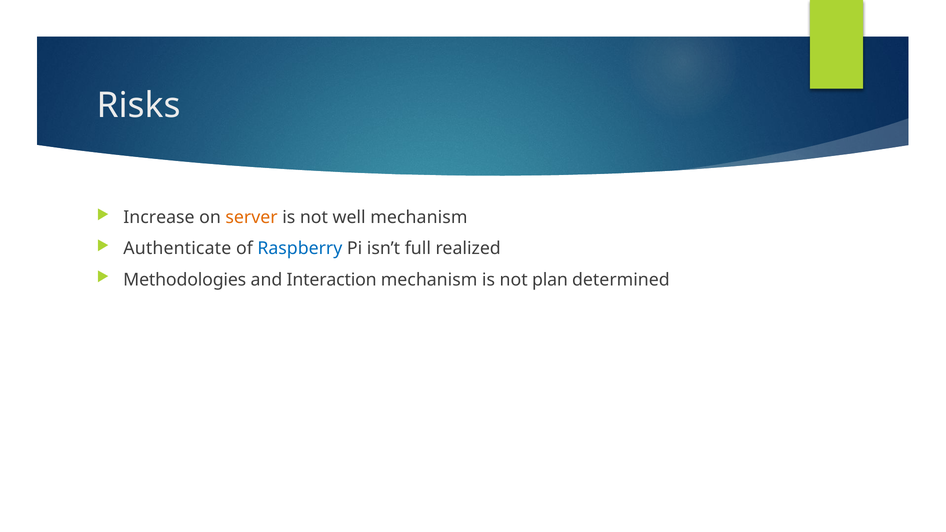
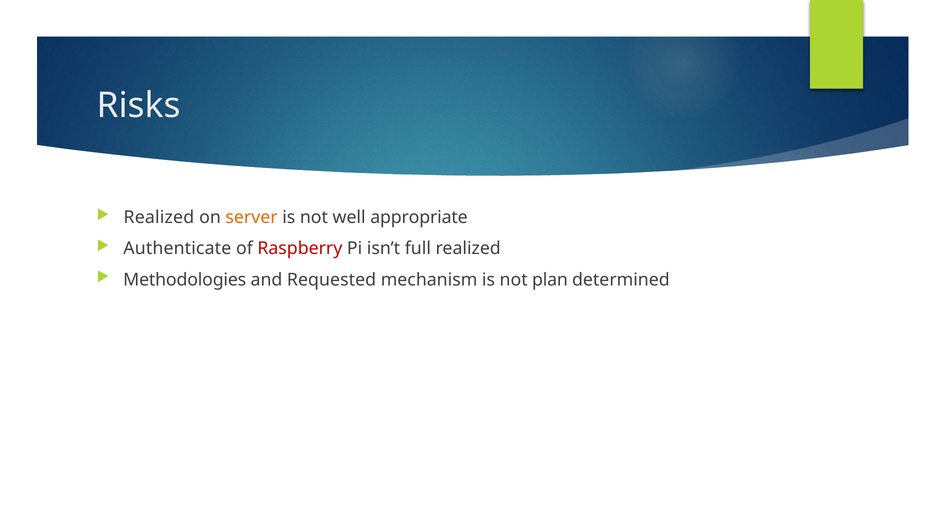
Increase at (159, 217): Increase -> Realized
well mechanism: mechanism -> appropriate
Raspberry colour: blue -> red
Interaction: Interaction -> Requested
